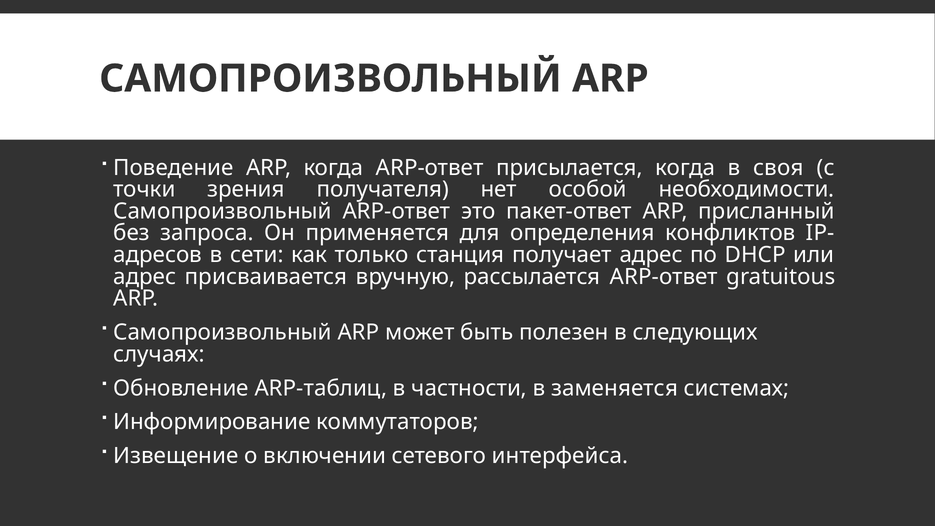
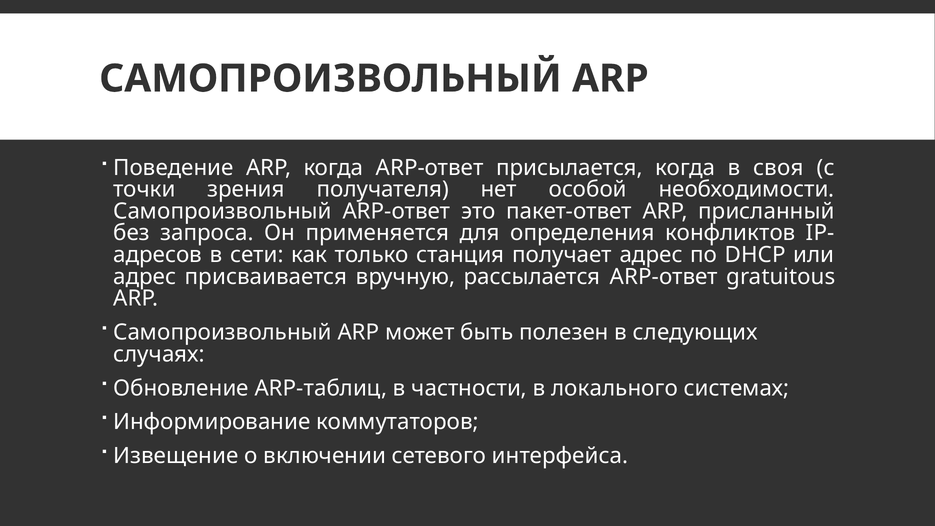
заменяется: заменяется -> локального
